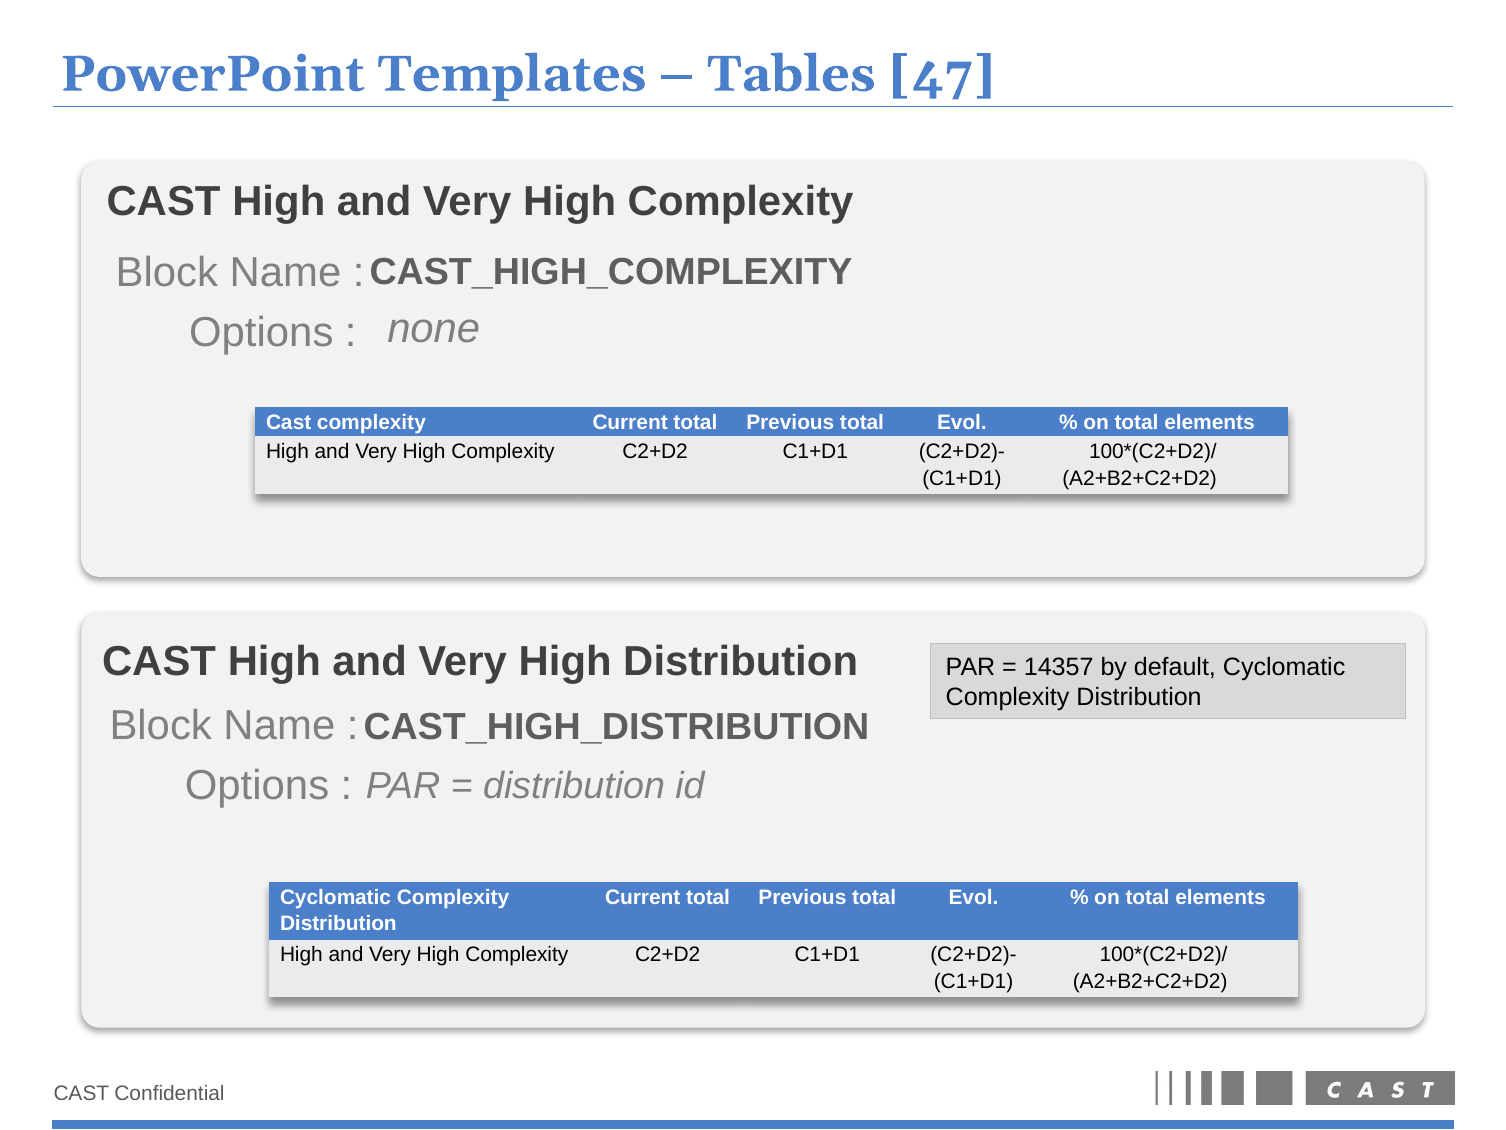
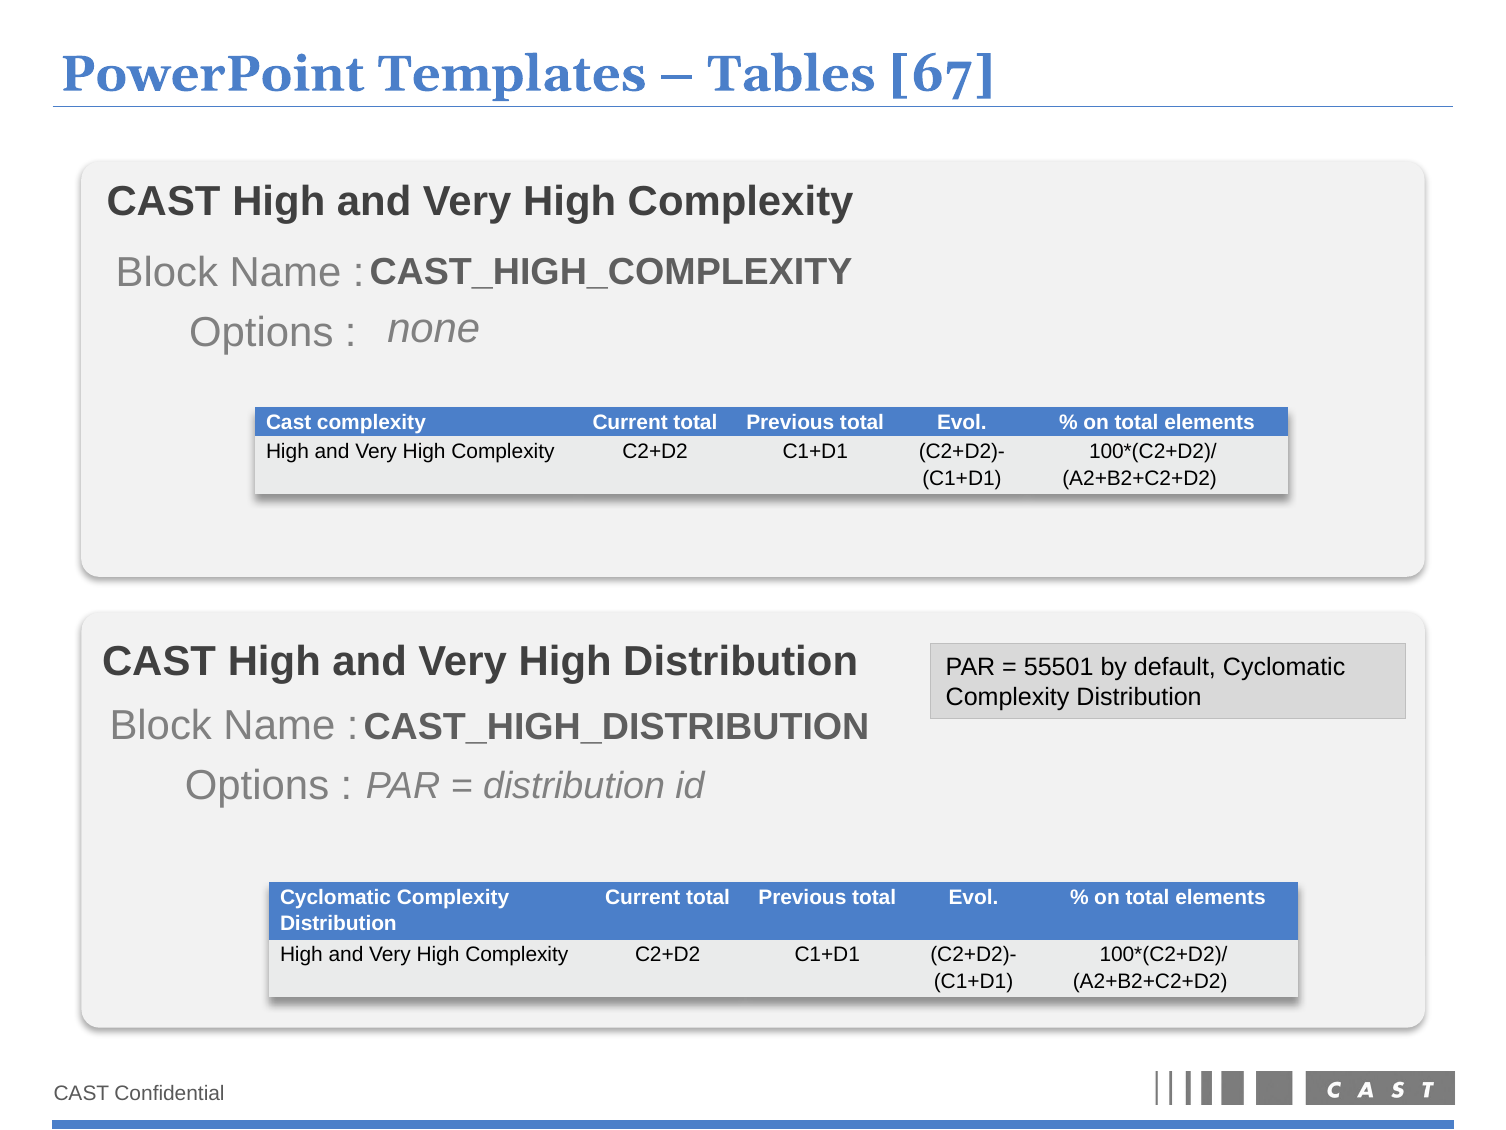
47: 47 -> 67
14357: 14357 -> 55501
